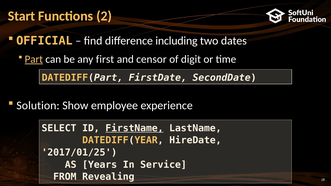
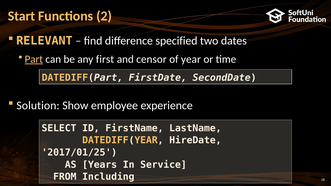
OFFICIAL: OFFICIAL -> RELEVANT
including: including -> specified
digit: digit -> year
FirstName underline: present -> none
Revealing: Revealing -> Including
